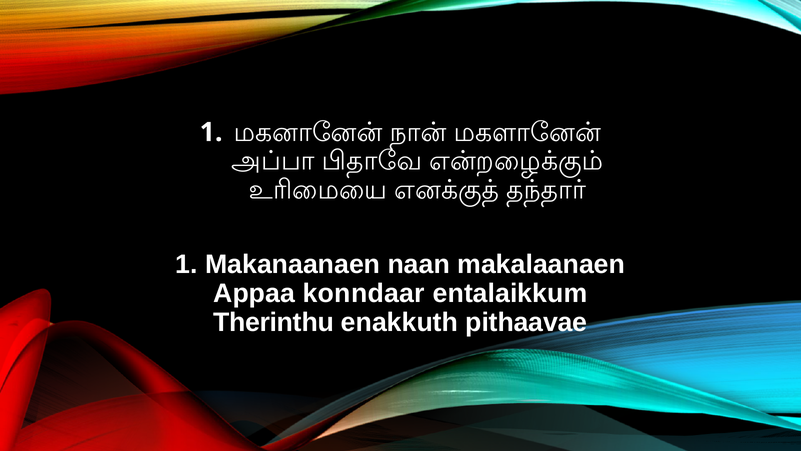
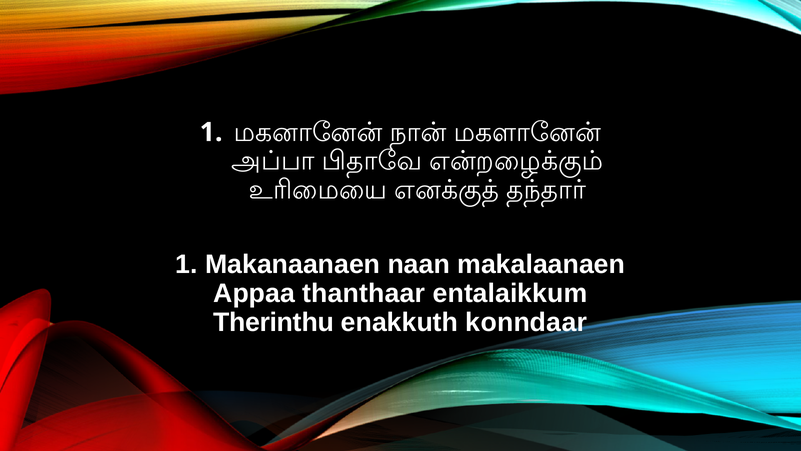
konndaar: konndaar -> thanthaar
pithaavae: pithaavae -> konndaar
